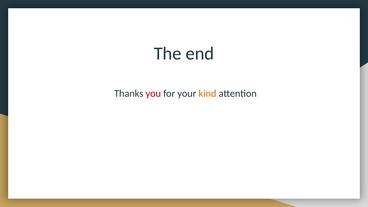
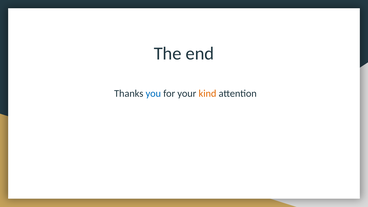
you colour: red -> blue
